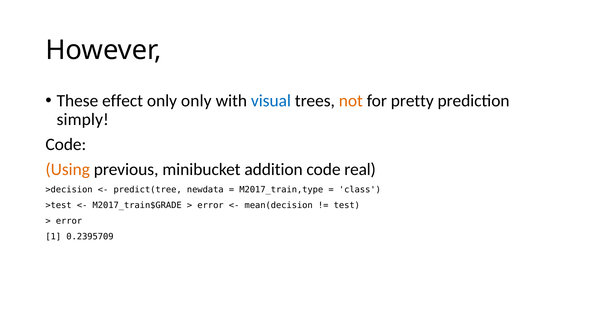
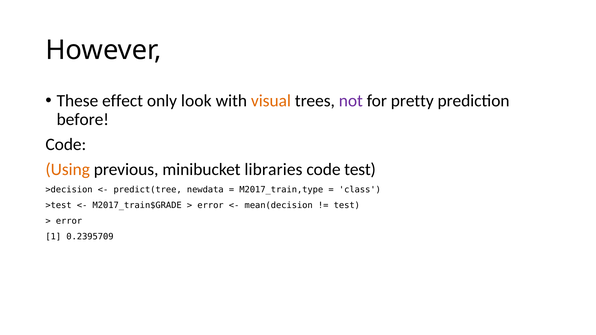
only only: only -> look
visual colour: blue -> orange
not colour: orange -> purple
simply: simply -> before
addition: addition -> libraries
code real: real -> test
